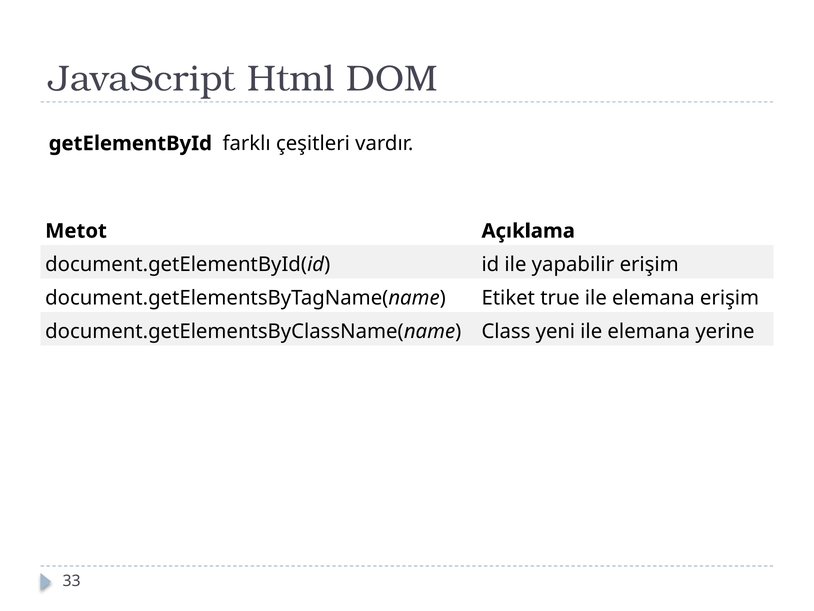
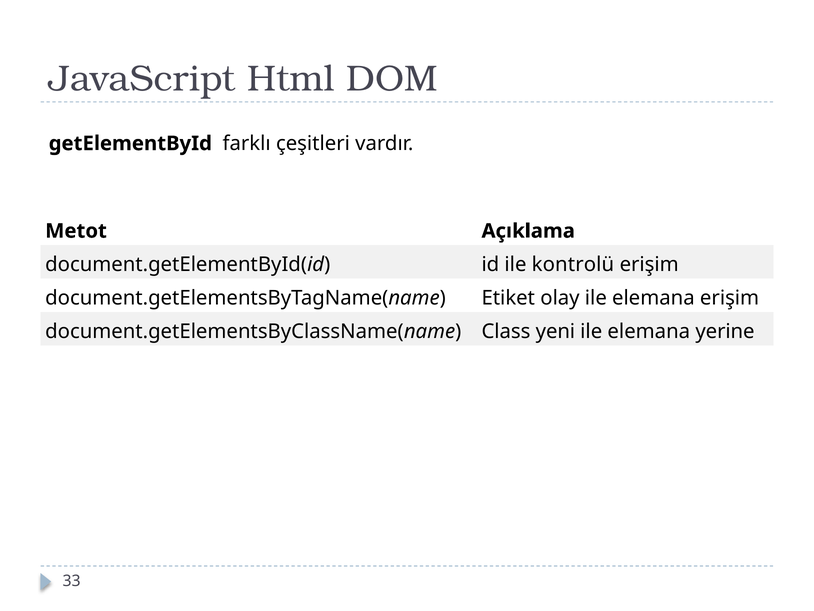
yapabilir: yapabilir -> kontrolü
true: true -> olay
